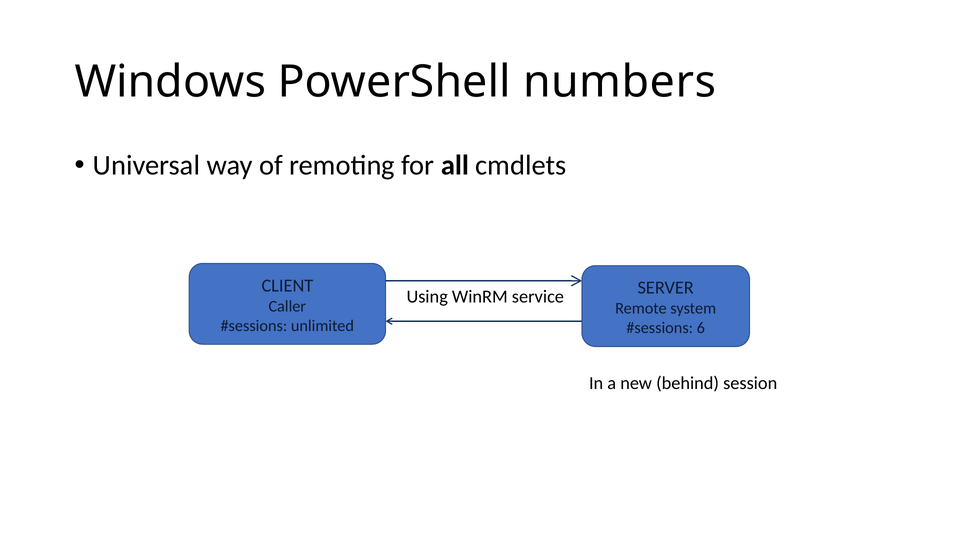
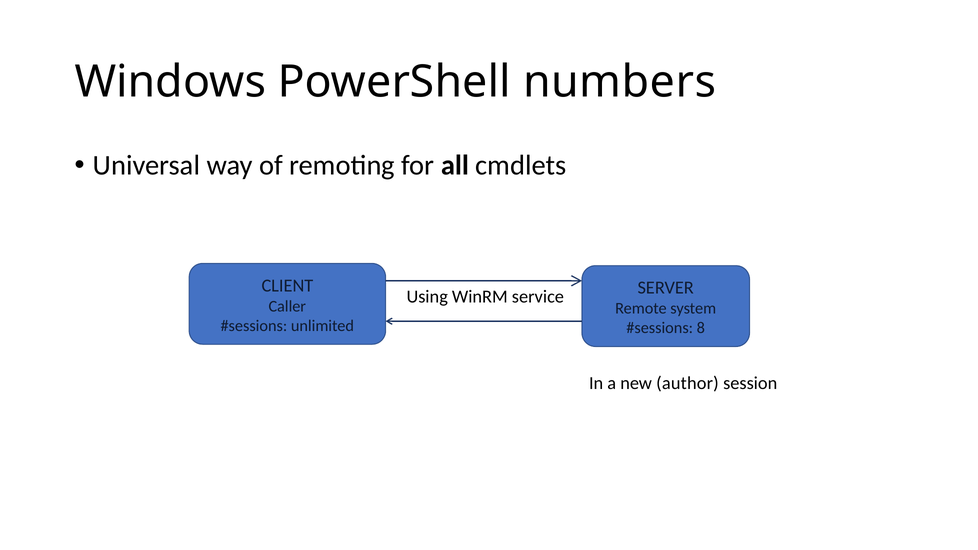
6: 6 -> 8
behind: behind -> author
